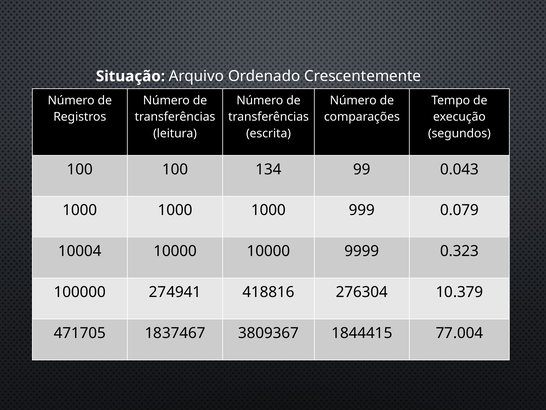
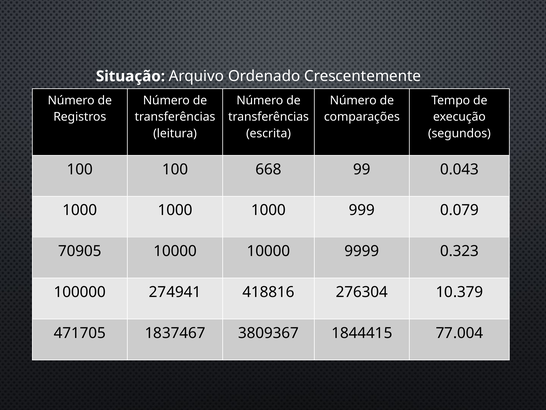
134: 134 -> 668
10004: 10004 -> 70905
